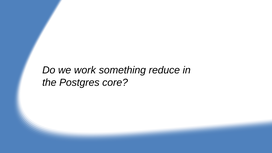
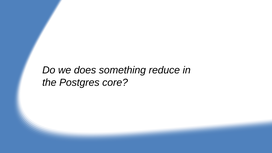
work: work -> does
